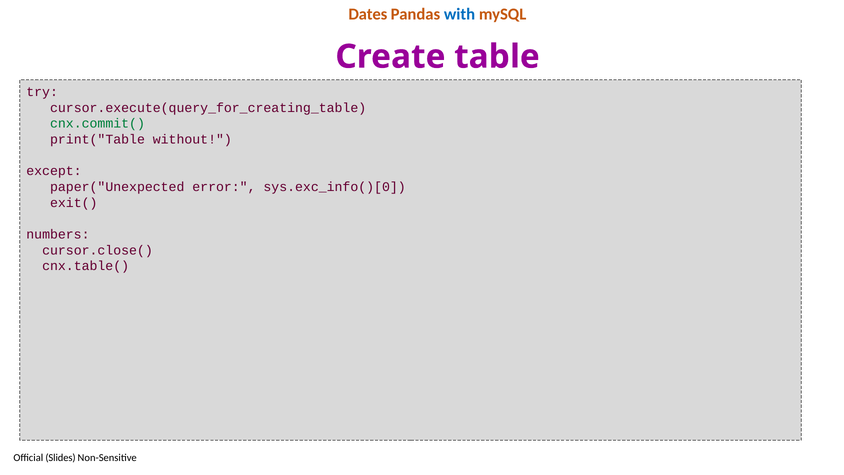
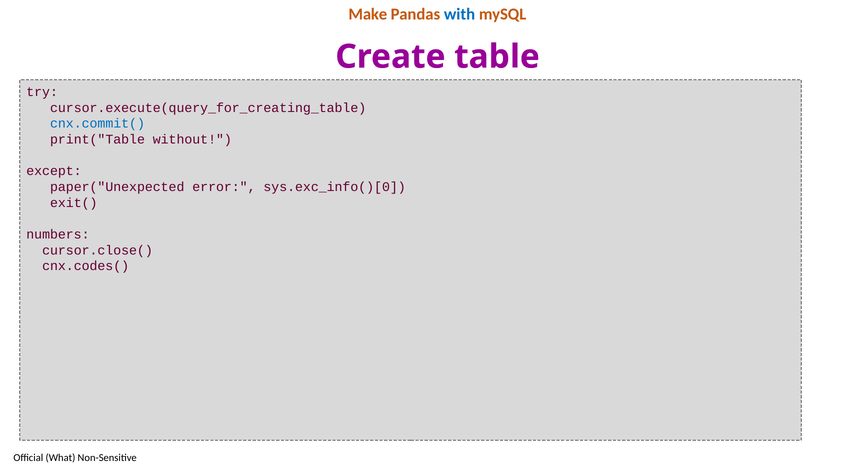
Dates: Dates -> Make
cnx.commit( colour: green -> blue
cnx.table(: cnx.table( -> cnx.codes(
Slides: Slides -> What
